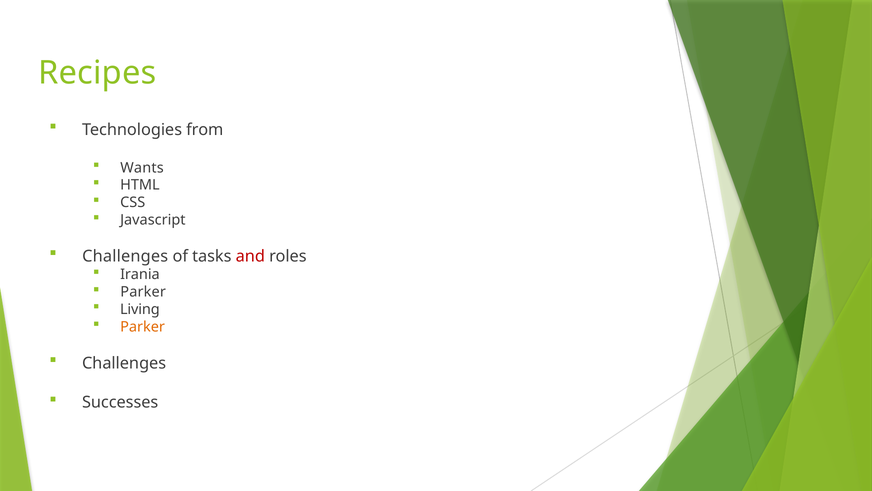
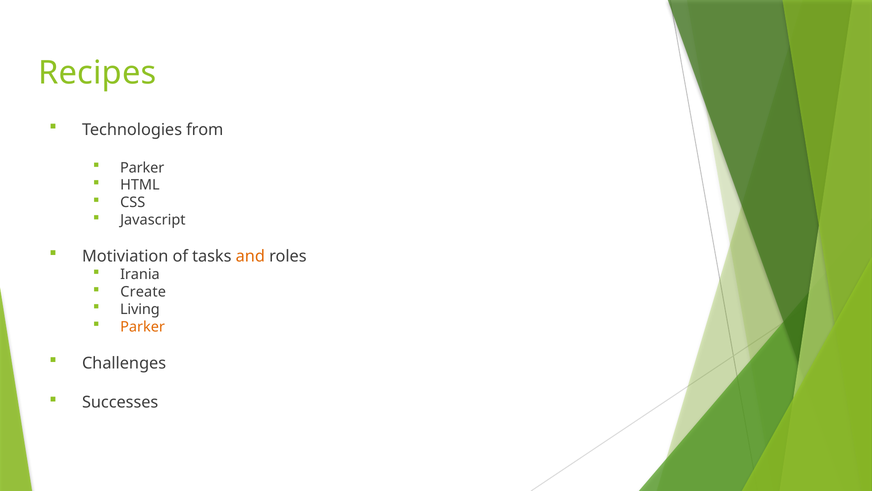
Wants at (142, 168): Wants -> Parker
Challenges at (125, 256): Challenges -> Motiviation
and colour: red -> orange
Parker at (143, 292): Parker -> Create
